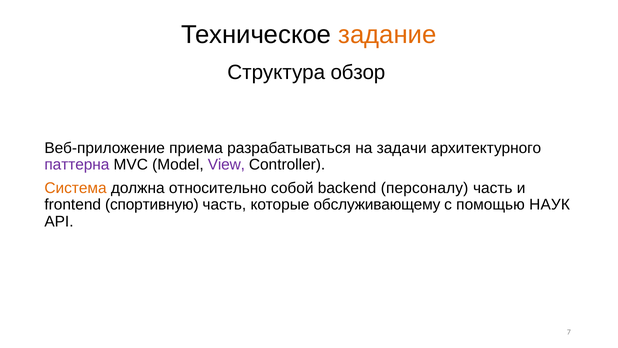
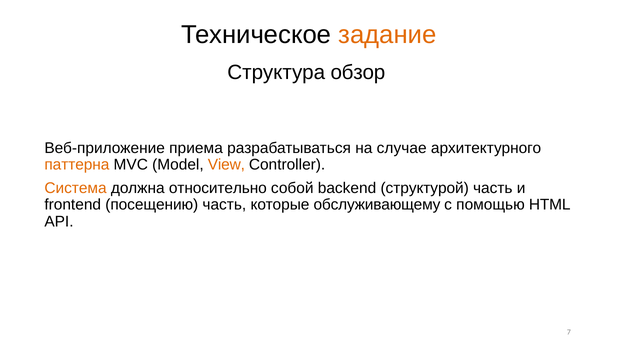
задачи: задачи -> случае
паттерна colour: purple -> orange
View colour: purple -> orange
персоналу: персоналу -> структурой
спортивную: спортивную -> посещению
НАУК: НАУК -> HTML
